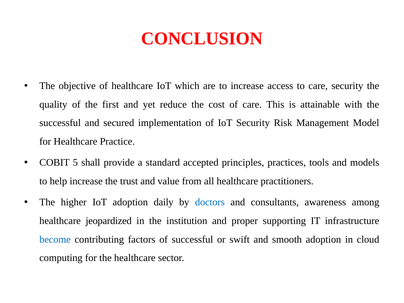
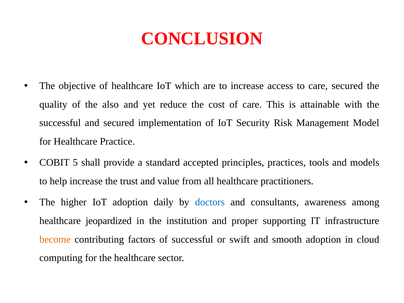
care security: security -> secured
first: first -> also
become colour: blue -> orange
